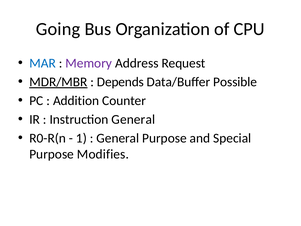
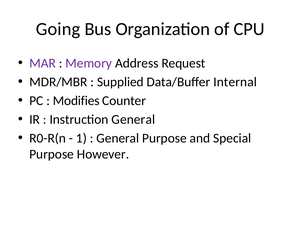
MAR colour: blue -> purple
MDR/MBR underline: present -> none
Depends: Depends -> Supplied
Possible: Possible -> Internal
Addition: Addition -> Modifies
Modifies: Modifies -> However
